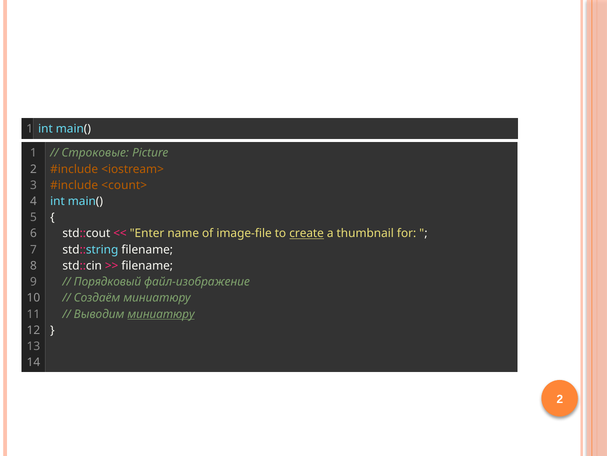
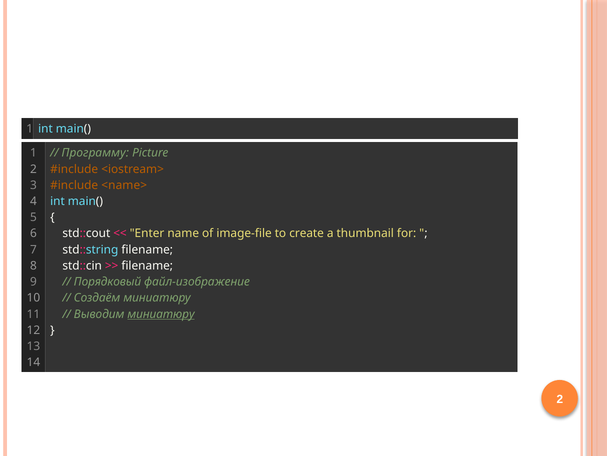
Строковые: Строковые -> Программу
<count>: <count> -> <name>
create underline: present -> none
